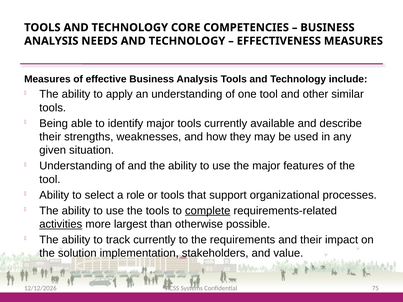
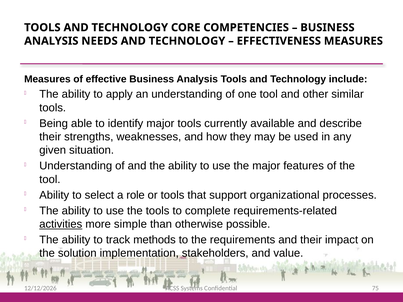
complete underline: present -> none
largest: largest -> simple
track currently: currently -> methods
